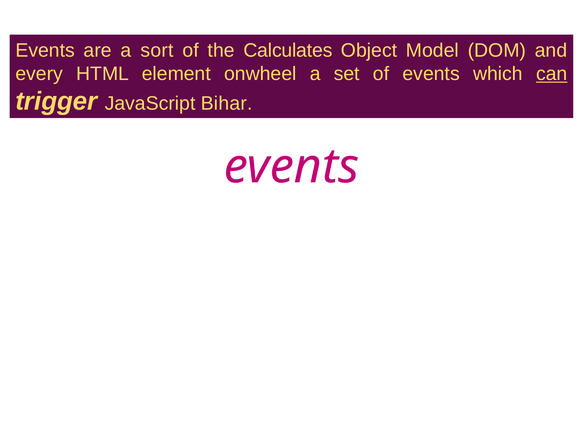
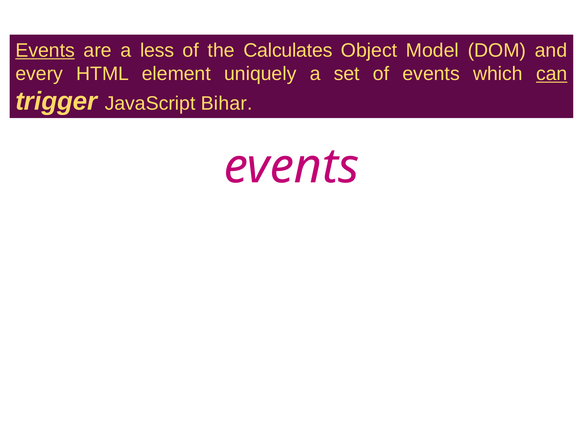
Events at (45, 51) underline: none -> present
sort: sort -> less
onwheel: onwheel -> uniquely
